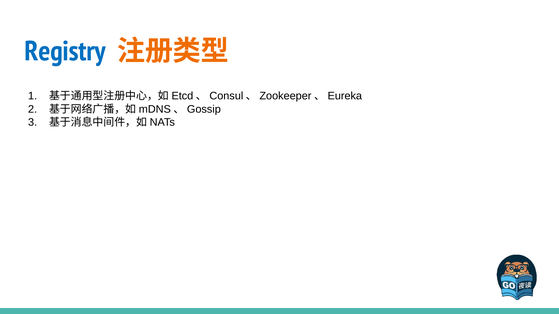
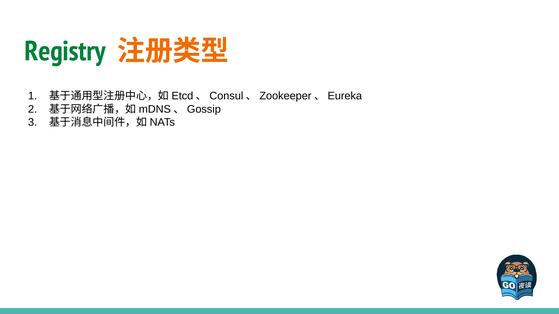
Registry colour: blue -> green
